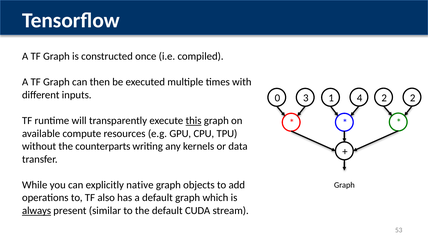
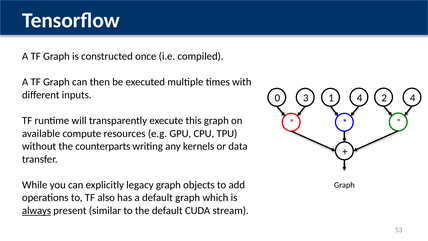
2 2: 2 -> 4
this underline: present -> none
native: native -> legacy
